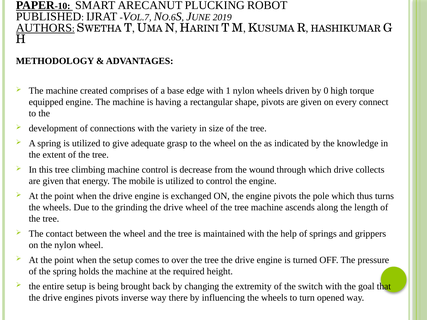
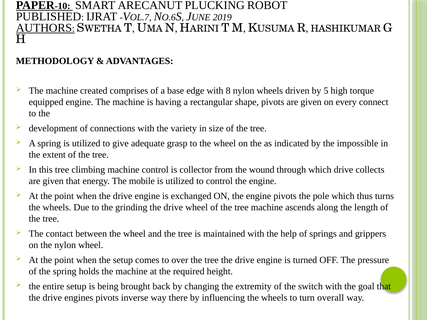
1: 1 -> 8
0: 0 -> 5
knowledge: knowledge -> impossible
decrease: decrease -> collector
opened: opened -> overall
